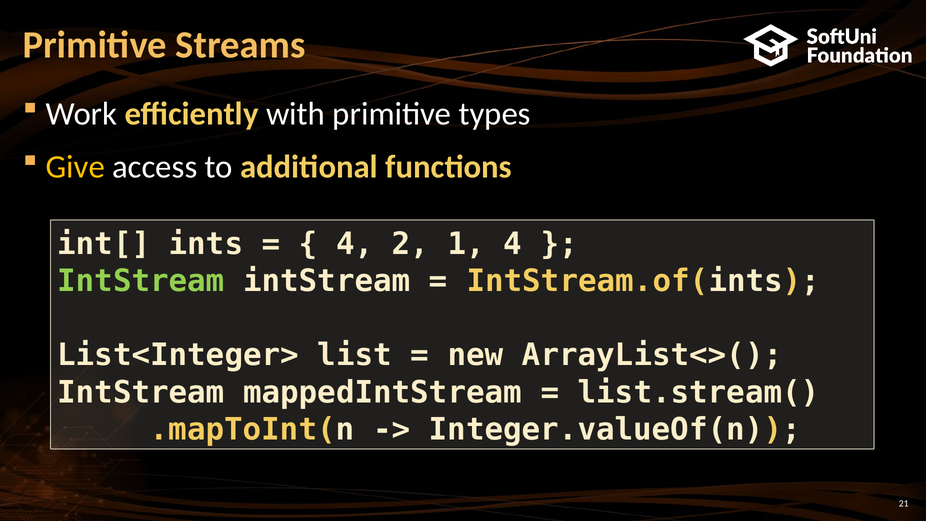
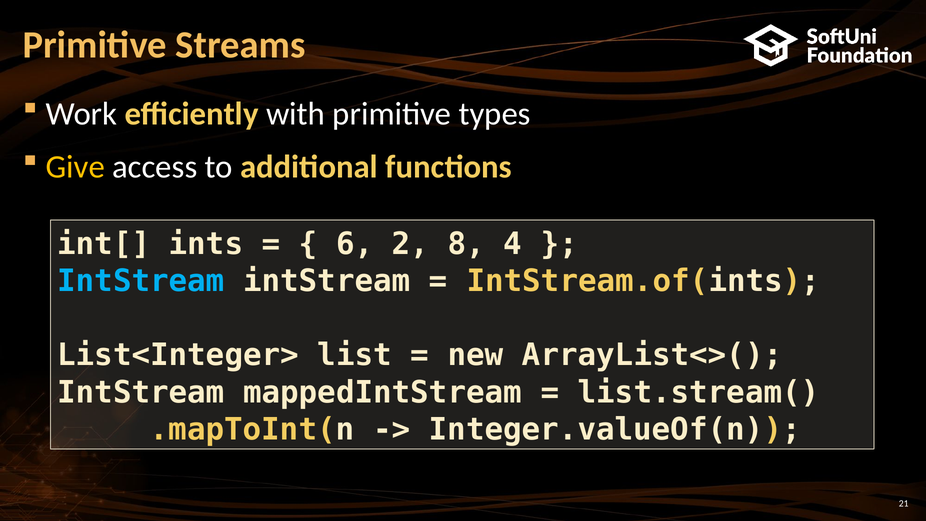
4 at (355, 244): 4 -> 6
1: 1 -> 8
IntStream at (141, 281) colour: light green -> light blue
